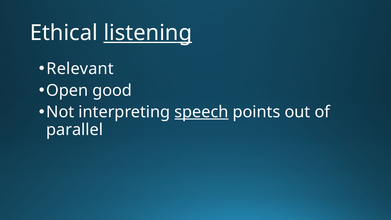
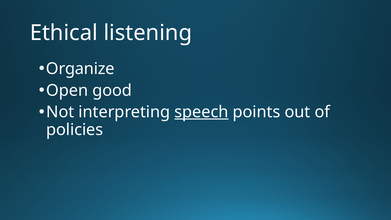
listening underline: present -> none
Relevant: Relevant -> Organize
parallel: parallel -> policies
